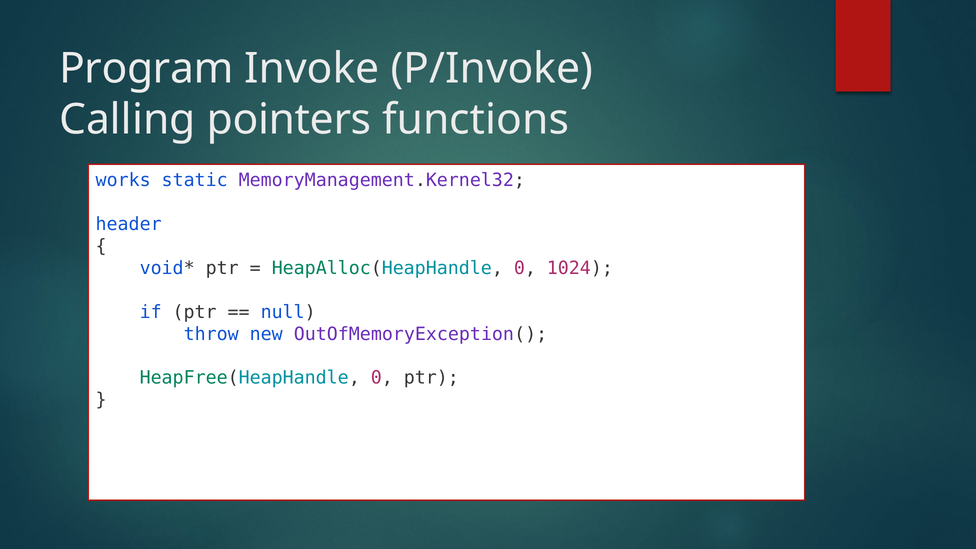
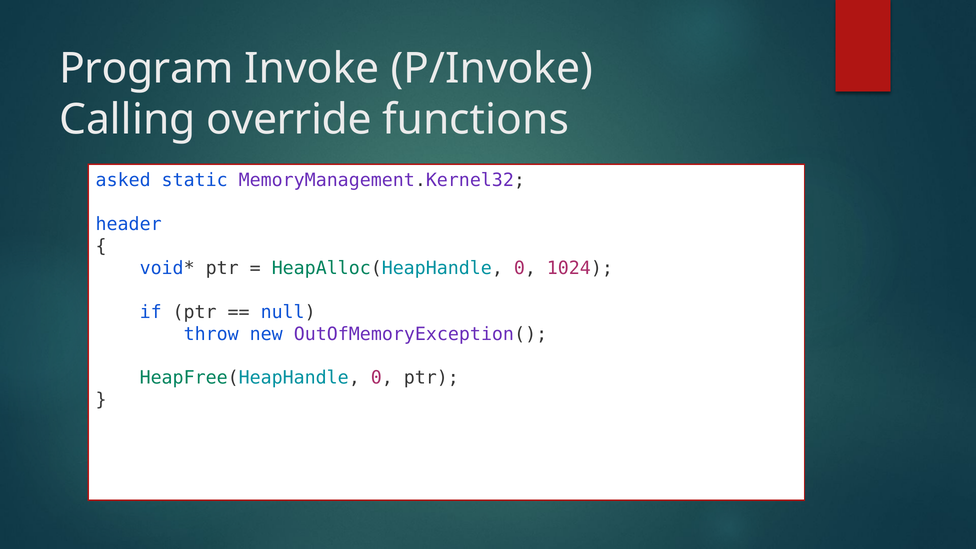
pointers: pointers -> override
works: works -> asked
